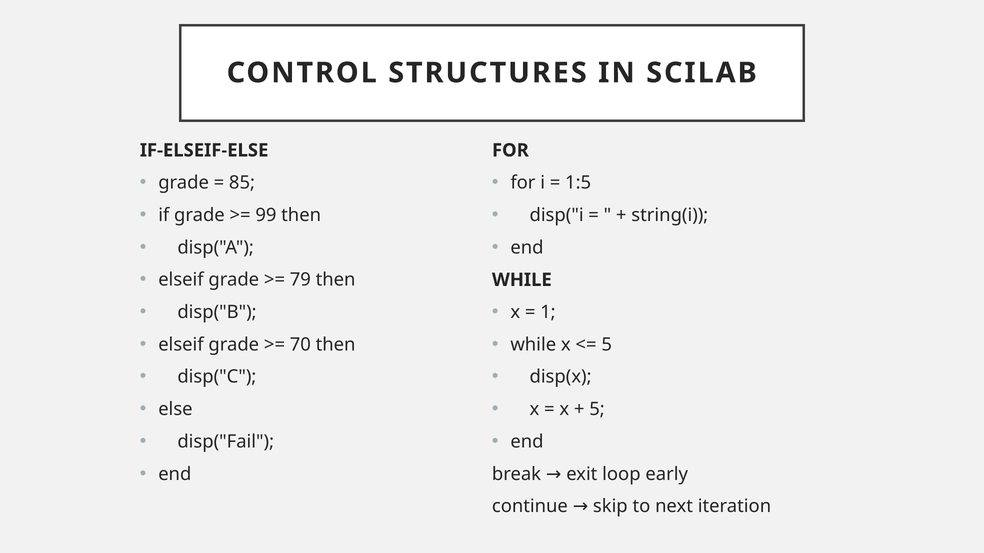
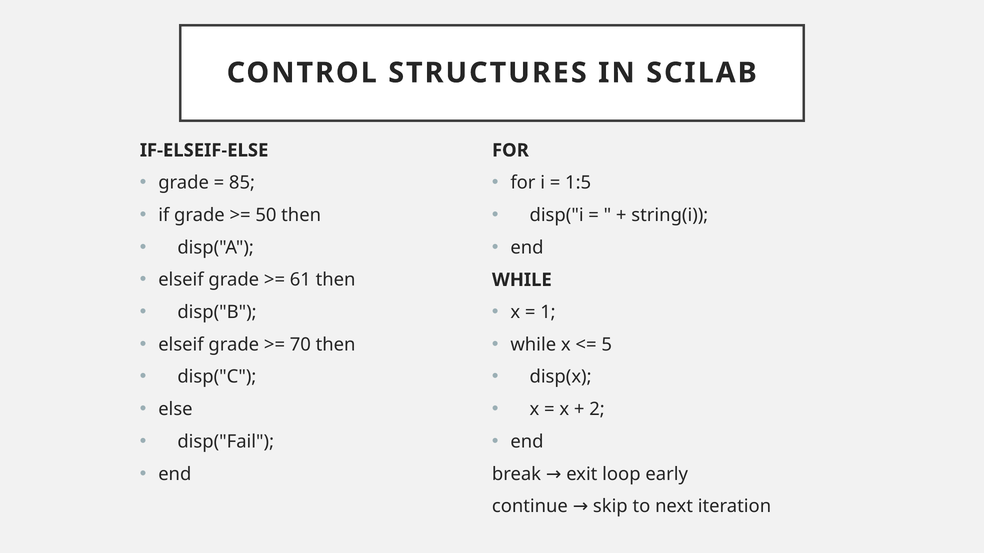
99: 99 -> 50
79: 79 -> 61
5 at (597, 410): 5 -> 2
